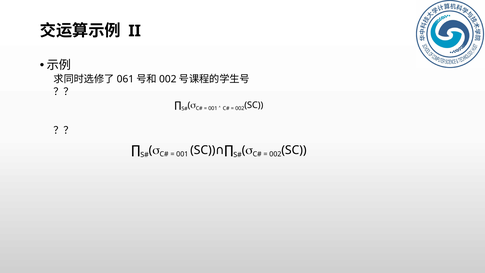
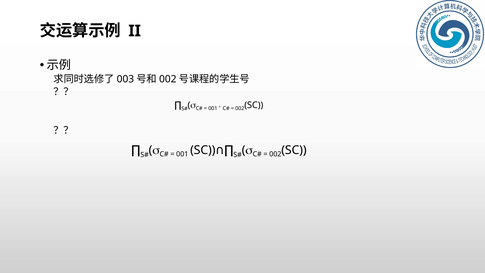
061: 061 -> 003
